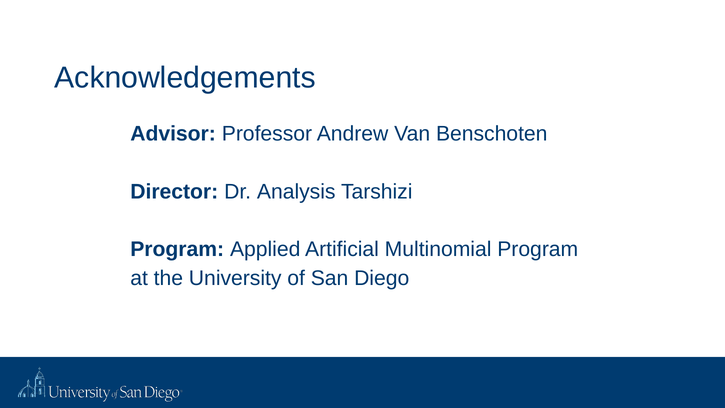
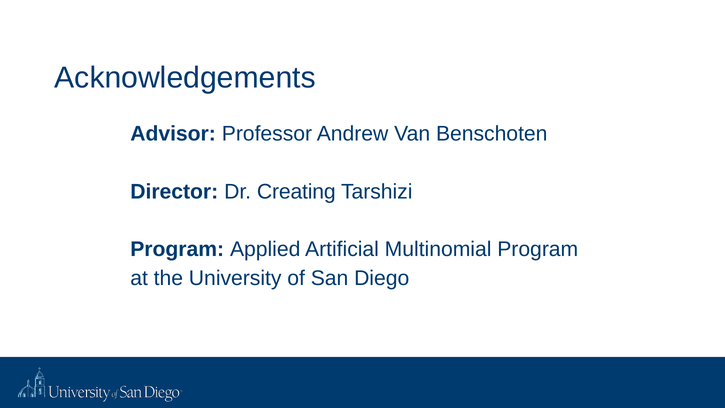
Analysis: Analysis -> Creating
